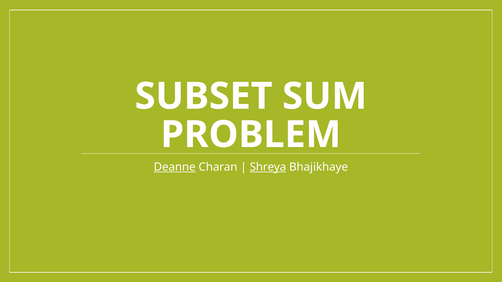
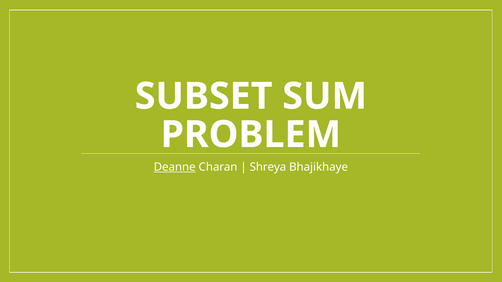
Shreya underline: present -> none
